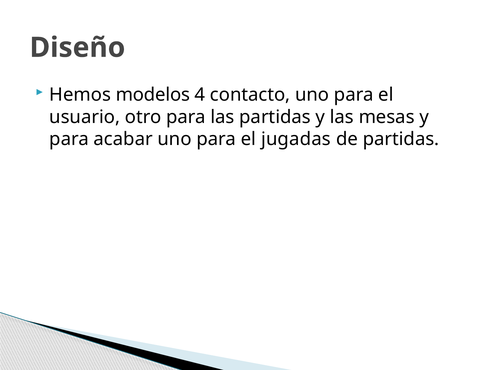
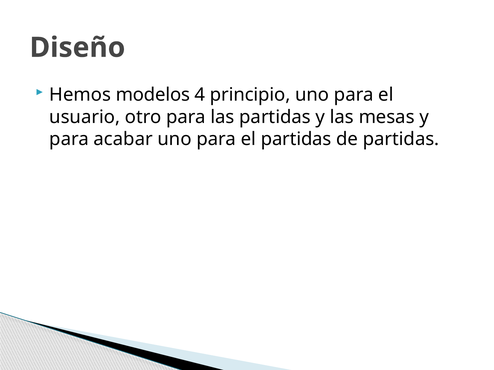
contacto: contacto -> principio
el jugadas: jugadas -> partidas
